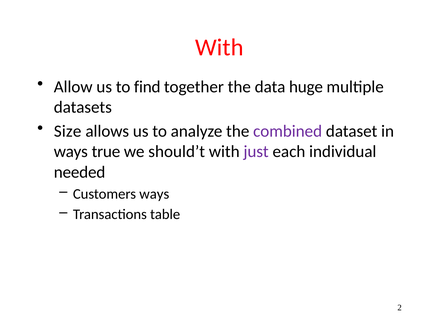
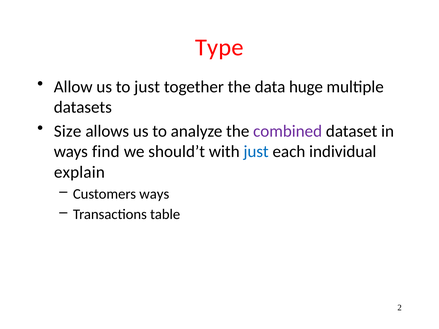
With at (219, 47): With -> Type
to find: find -> just
true: true -> find
just at (256, 152) colour: purple -> blue
needed: needed -> explain
